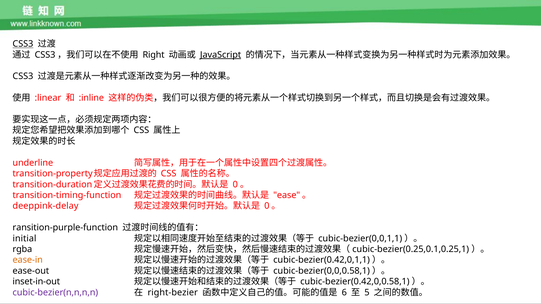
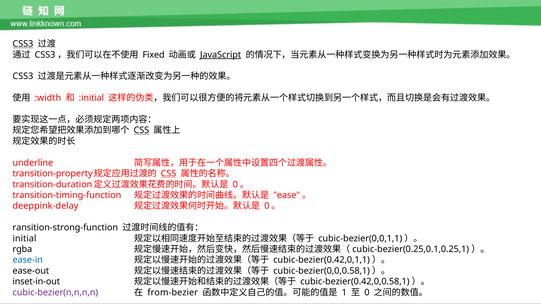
Right: Right -> Fixed
:linear: :linear -> :width
:inline: :inline -> :initial
CSS at (141, 130) underline: none -> present
CSS at (169, 174) underline: none -> present
ransition-purple-function: ransition-purple-function -> ransition-strong-function
ease-in colour: orange -> blue
right-bezier: right-bezier -> from-bezier
6: 6 -> 1
5: 5 -> 0
